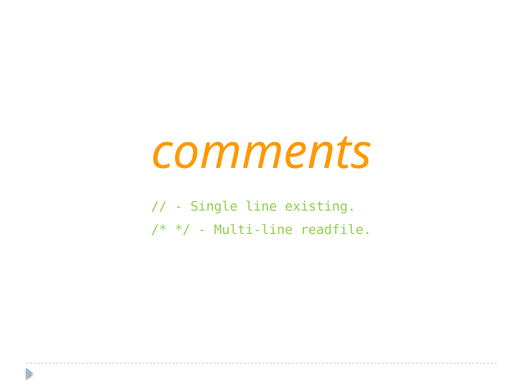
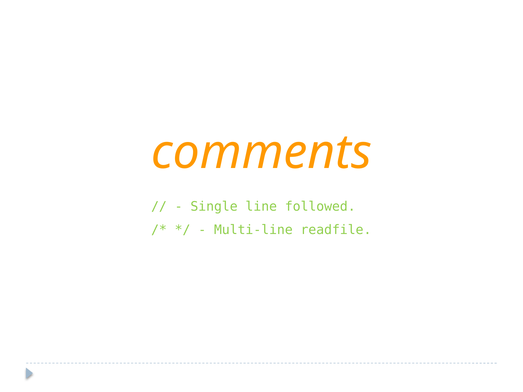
existing: existing -> followed
